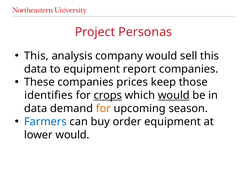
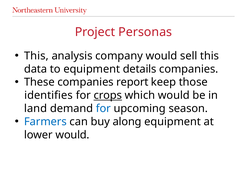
report: report -> details
prices: prices -> report
would at (174, 95) underline: present -> none
data at (36, 109): data -> land
for at (103, 109) colour: orange -> blue
order: order -> along
